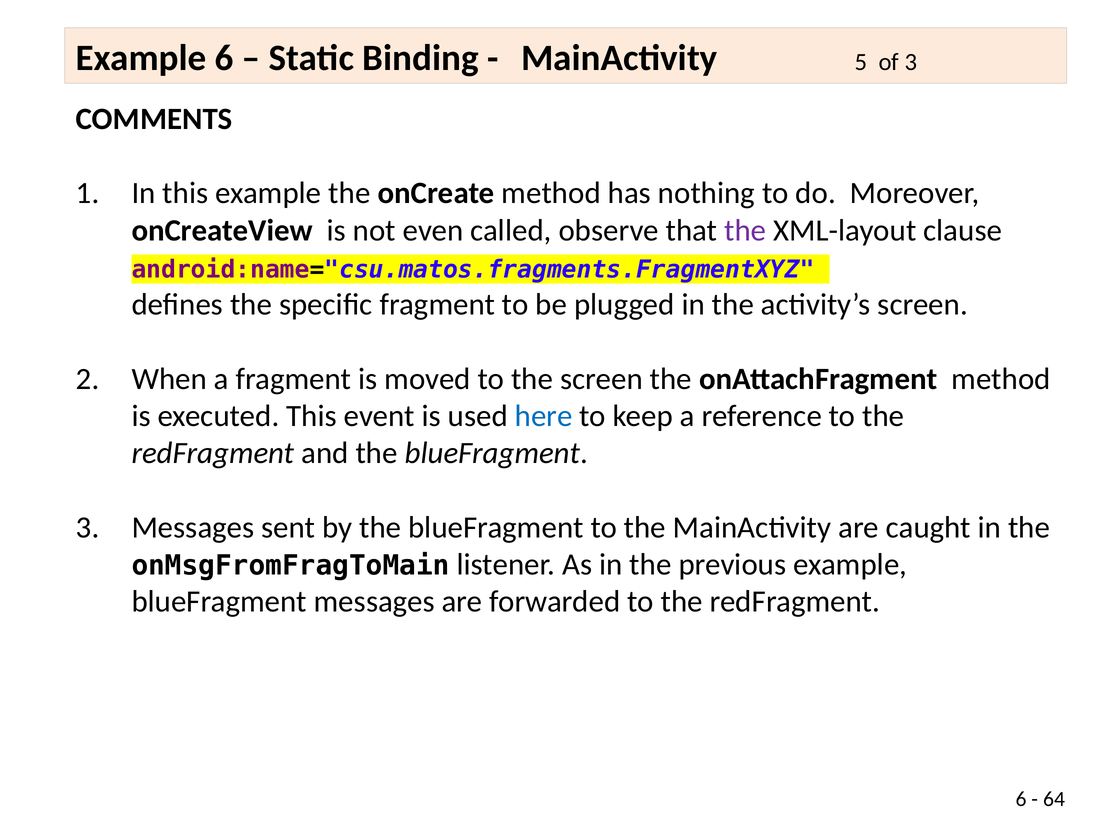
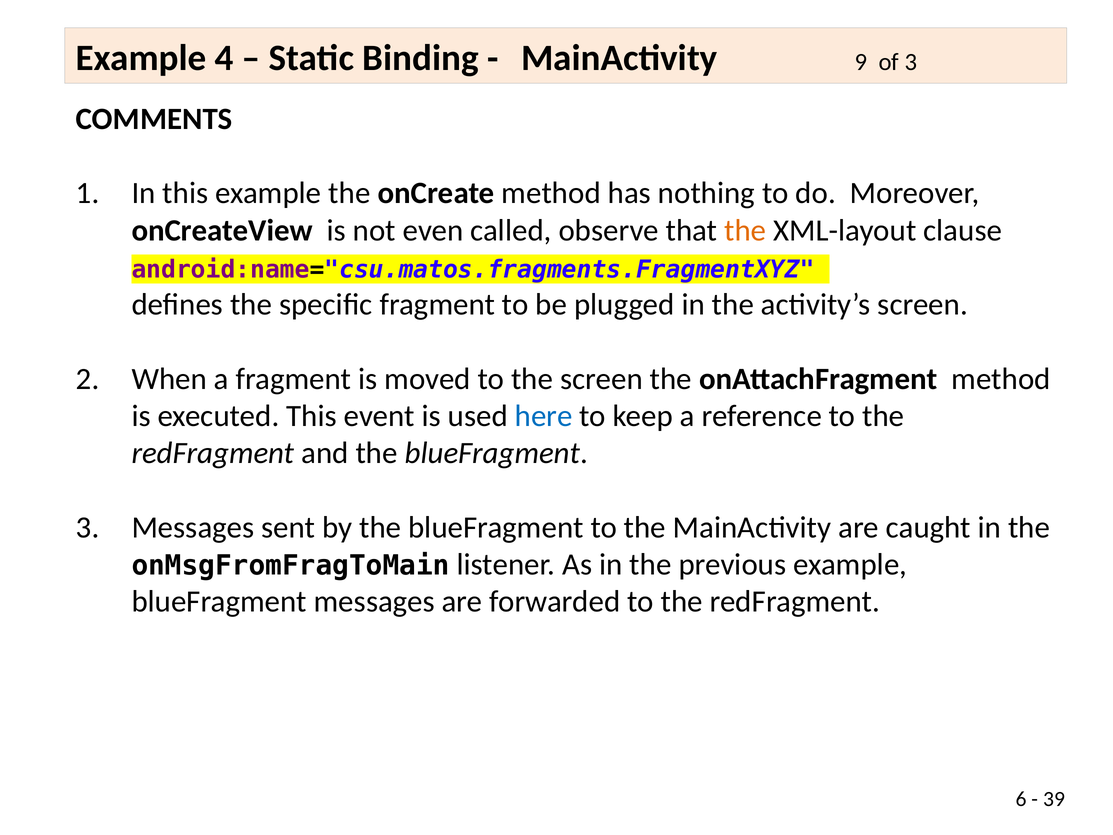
Example 6: 6 -> 4
5: 5 -> 9
the at (745, 230) colour: purple -> orange
64: 64 -> 39
